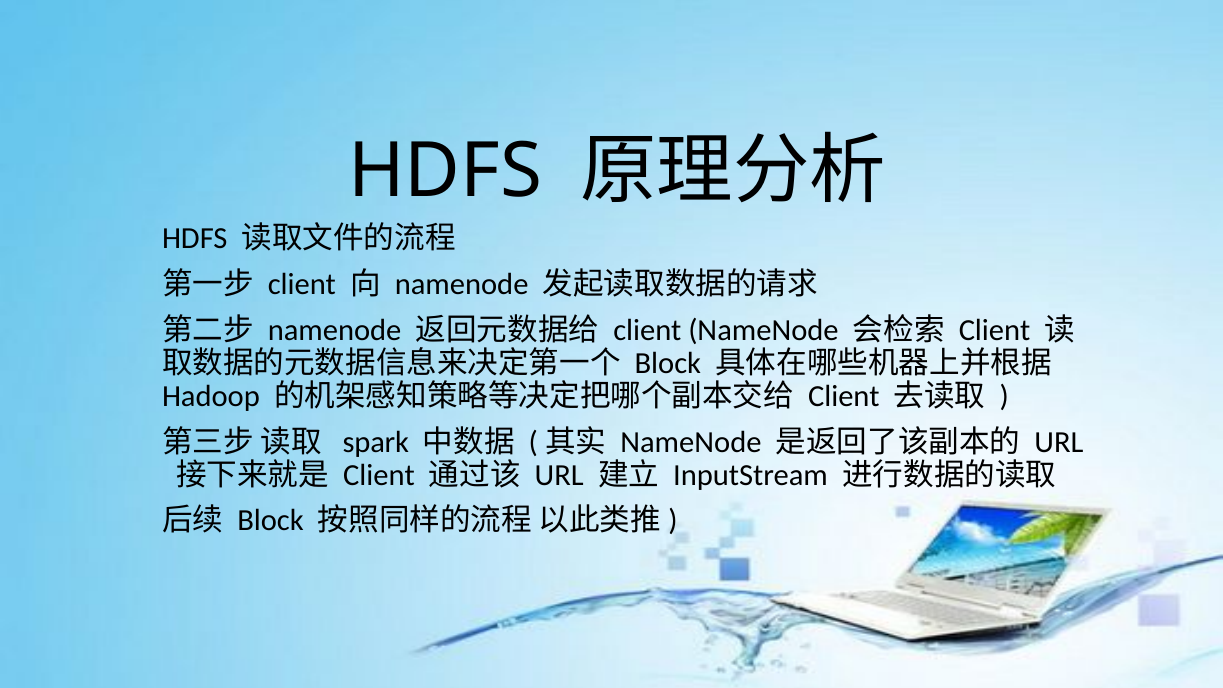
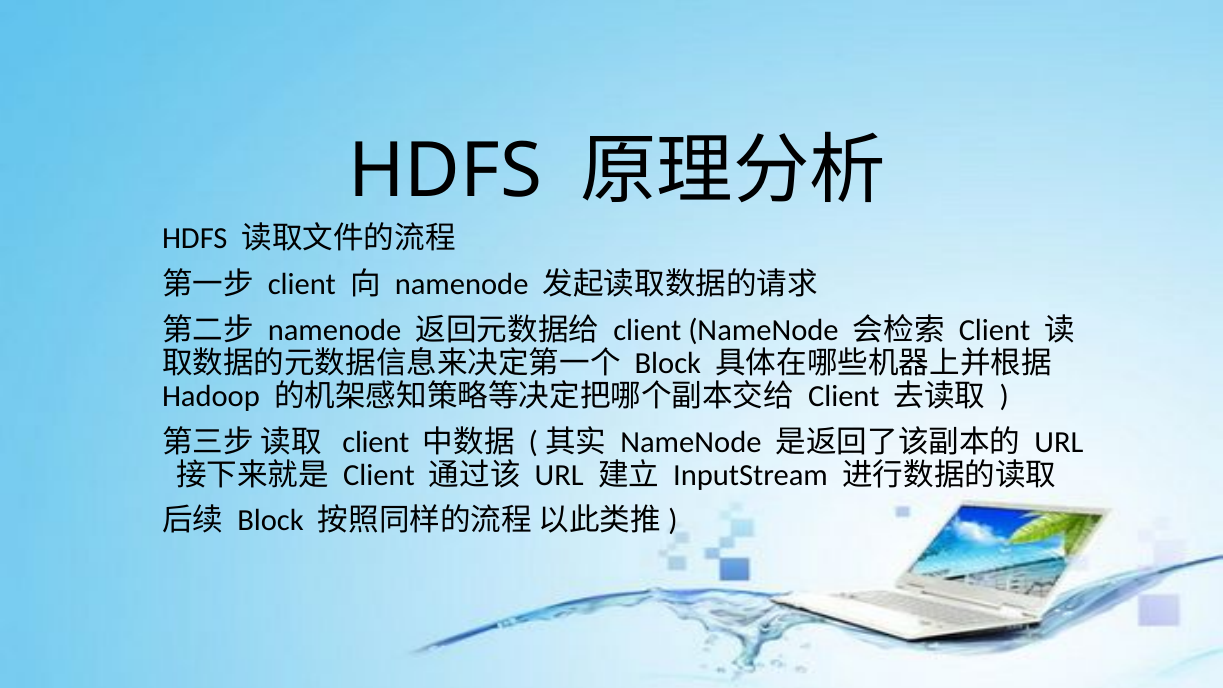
spark at (376, 442): spark -> client
